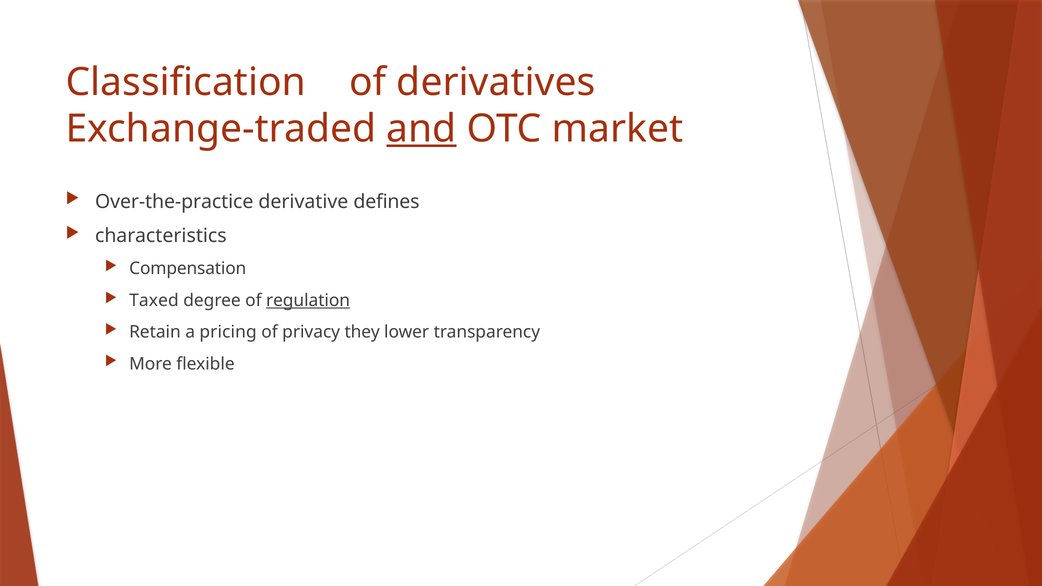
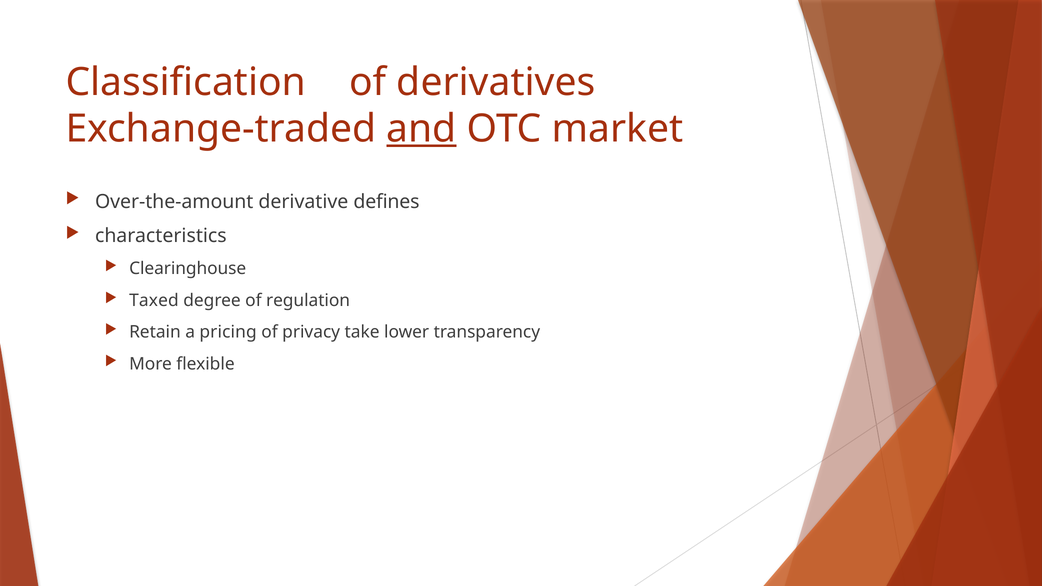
Over-the-practice: Over-the-practice -> Over-the-amount
Compensation: Compensation -> Clearinghouse
regulation underline: present -> none
they: they -> take
